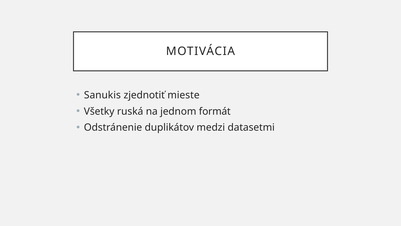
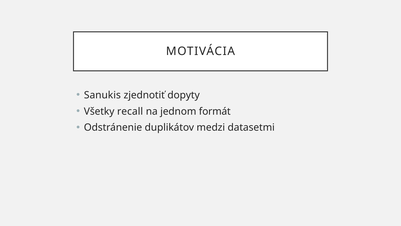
mieste: mieste -> dopyty
ruská: ruská -> recall
